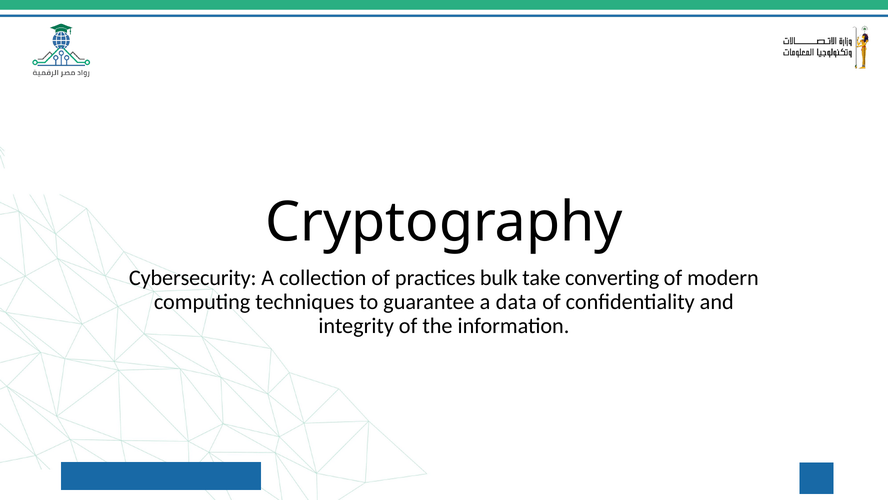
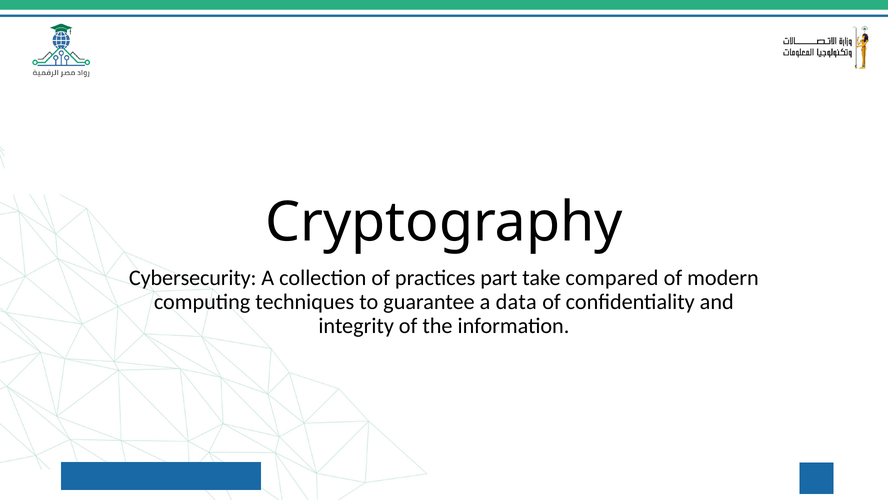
bulk: bulk -> part
converting: converting -> compared
